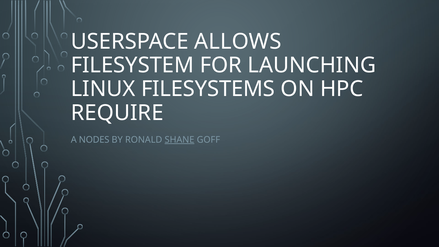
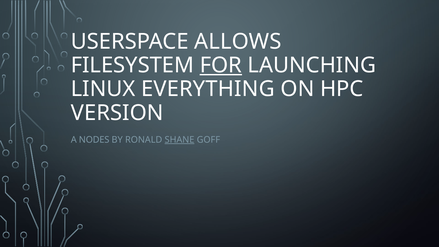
FOR underline: none -> present
FILESYSTEMS: FILESYSTEMS -> EVERYTHING
REQUIRE: REQUIRE -> VERSION
